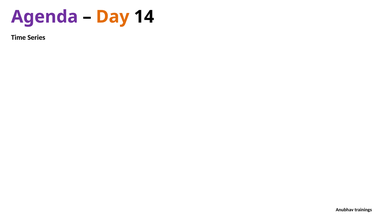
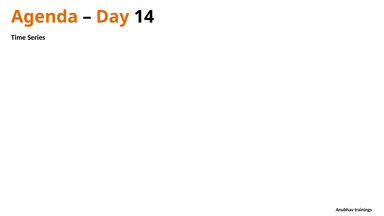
Agenda colour: purple -> orange
